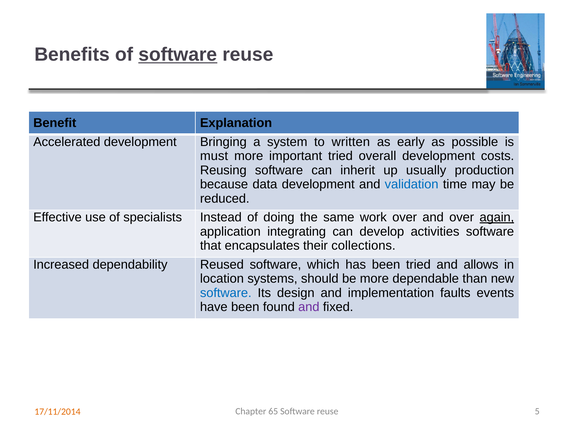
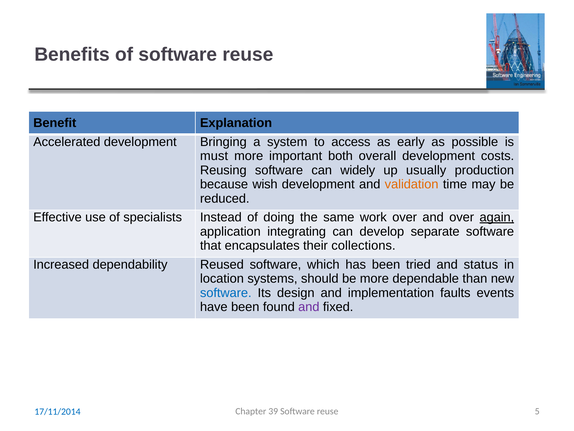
software at (178, 54) underline: present -> none
written: written -> access
important tried: tried -> both
inherit: inherit -> widely
data: data -> wish
validation colour: blue -> orange
activities: activities -> separate
allows: allows -> status
65: 65 -> 39
17/11/2014 colour: orange -> blue
